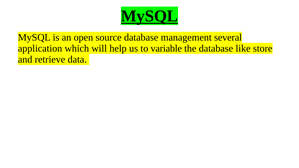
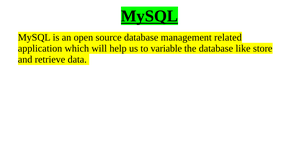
several: several -> related
